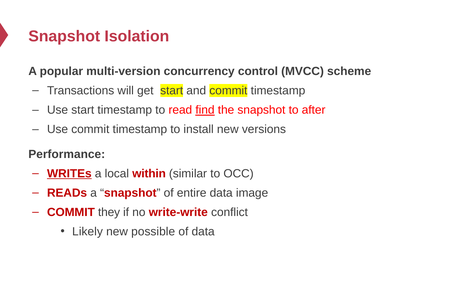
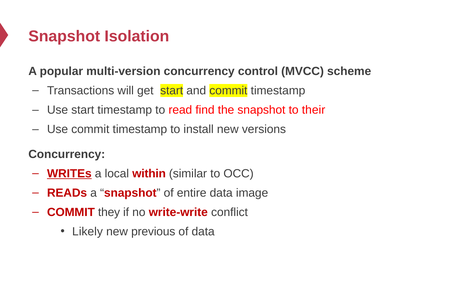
find underline: present -> none
after: after -> their
Performance at (67, 155): Performance -> Concurrency
possible: possible -> previous
